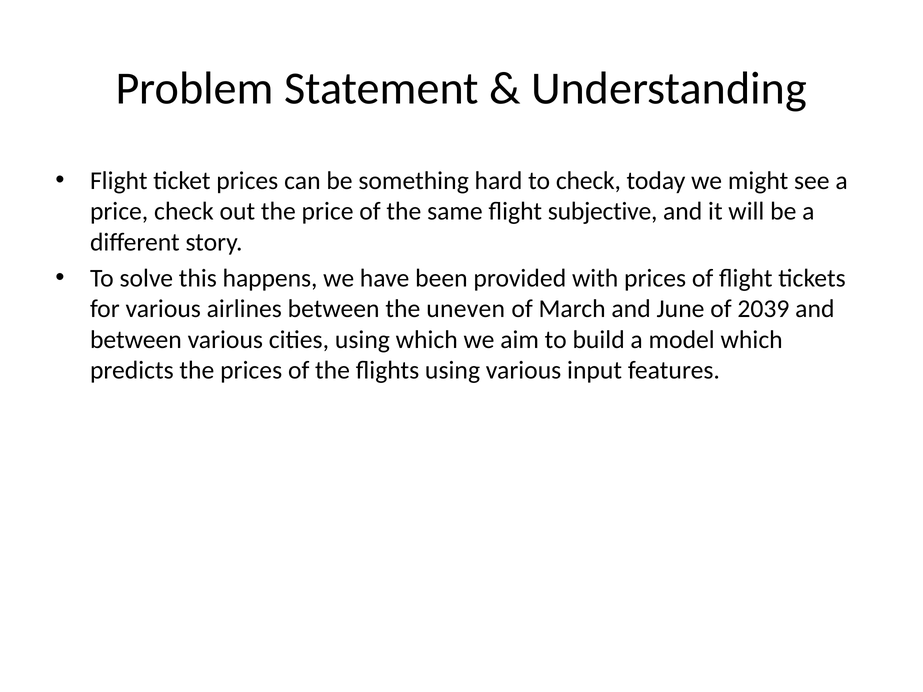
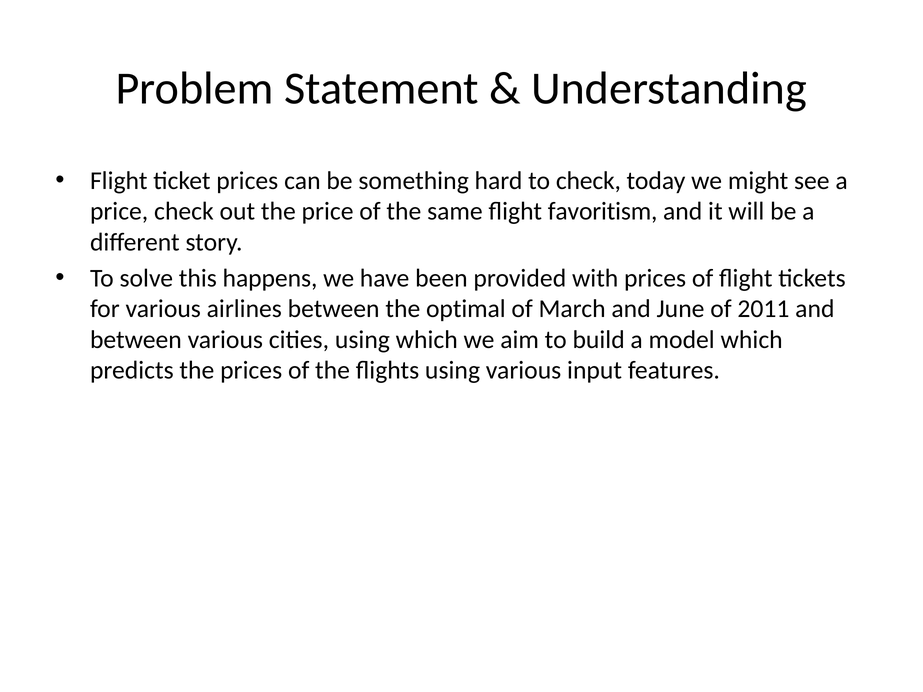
subjective: subjective -> favoritism
uneven: uneven -> optimal
2039: 2039 -> 2011
